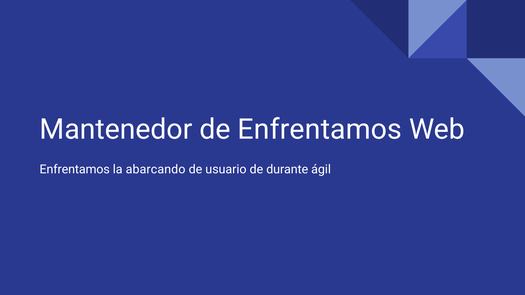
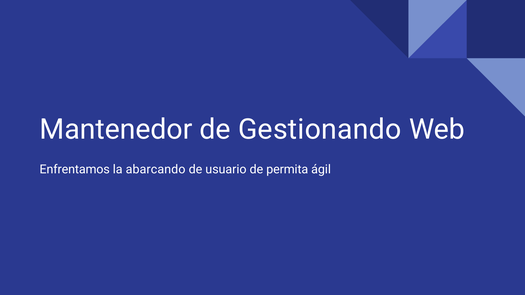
de Enfrentamos: Enfrentamos -> Gestionando
durante: durante -> permita
